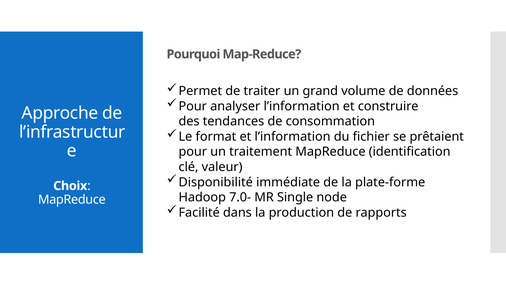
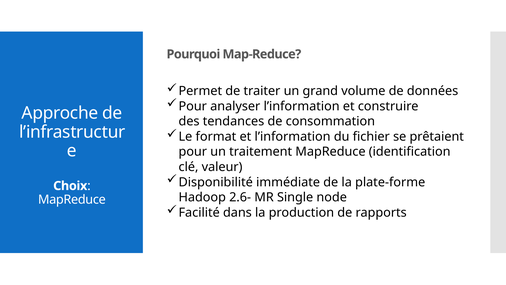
7.0-: 7.0- -> 2.6-
